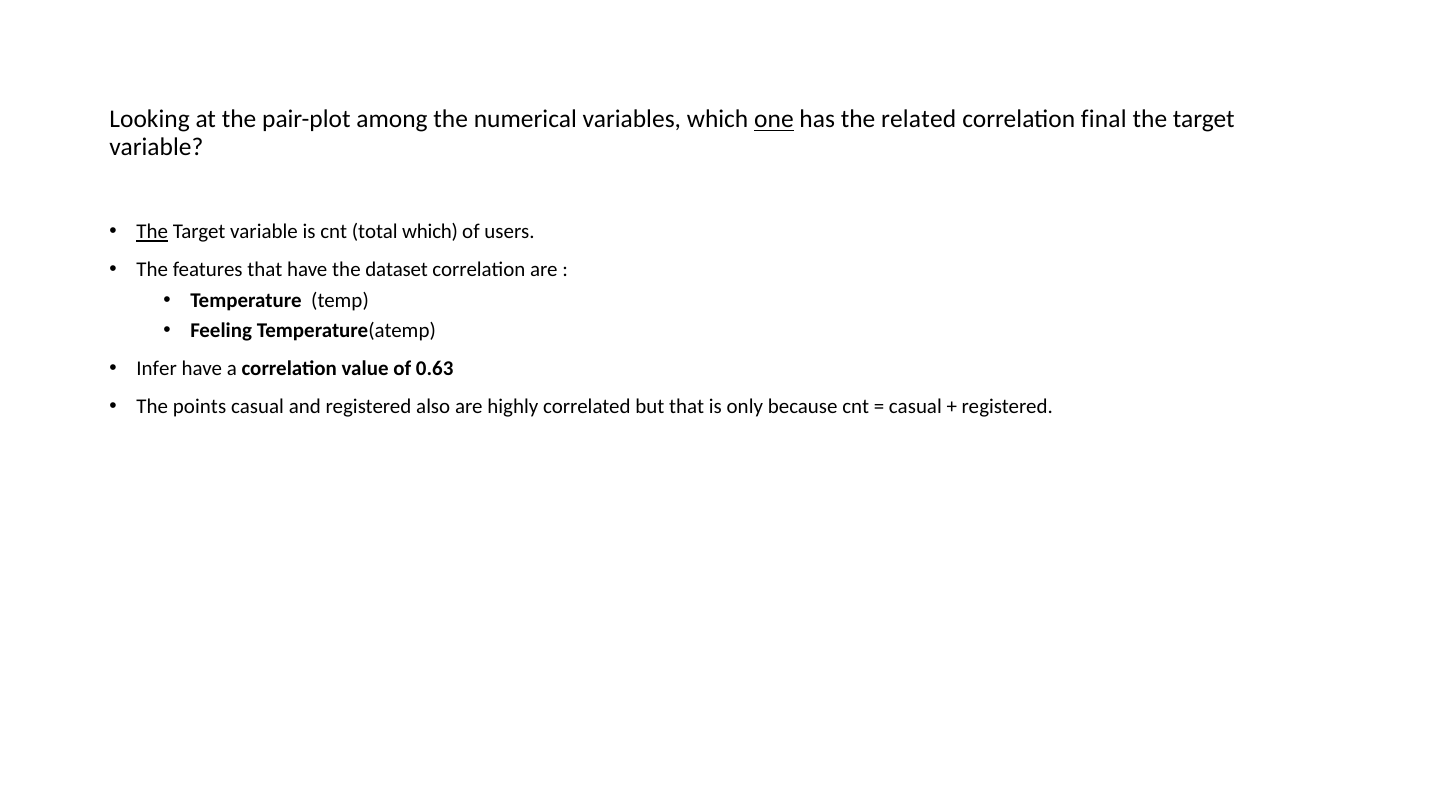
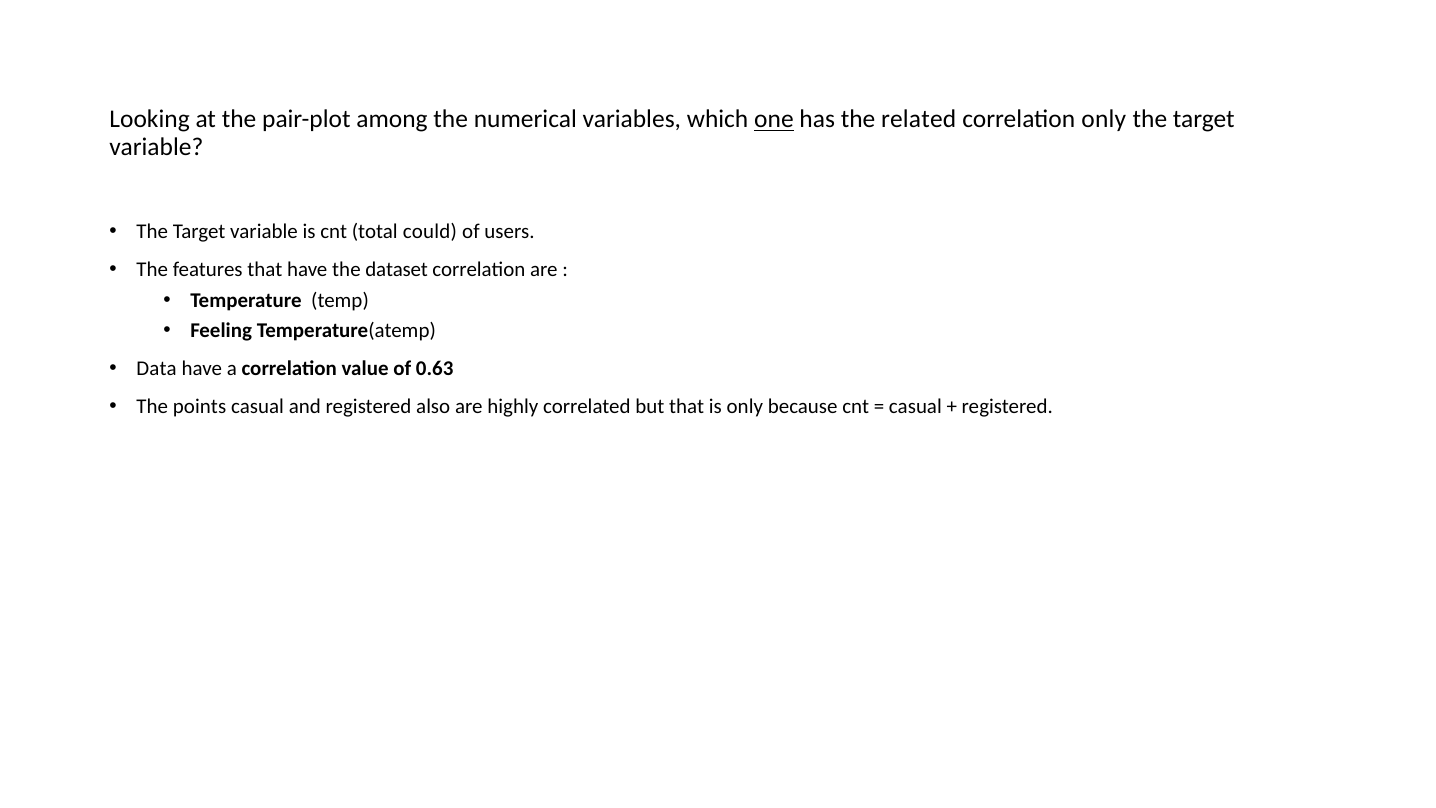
correlation final: final -> only
The at (152, 232) underline: present -> none
total which: which -> could
Infer: Infer -> Data
